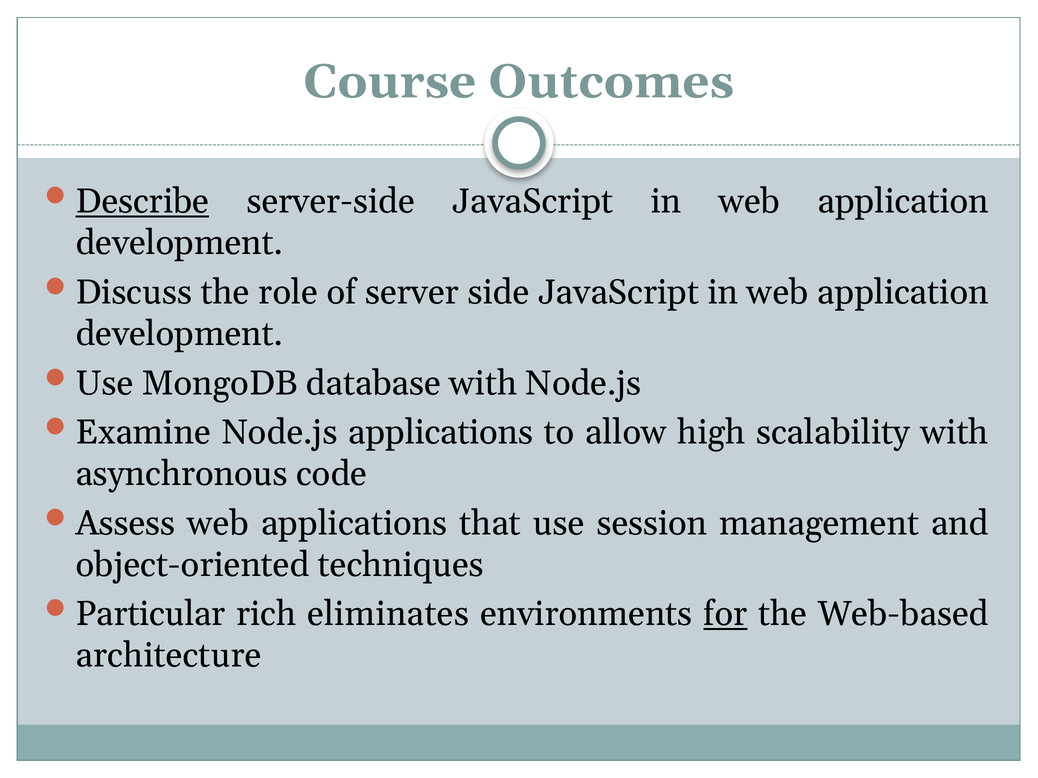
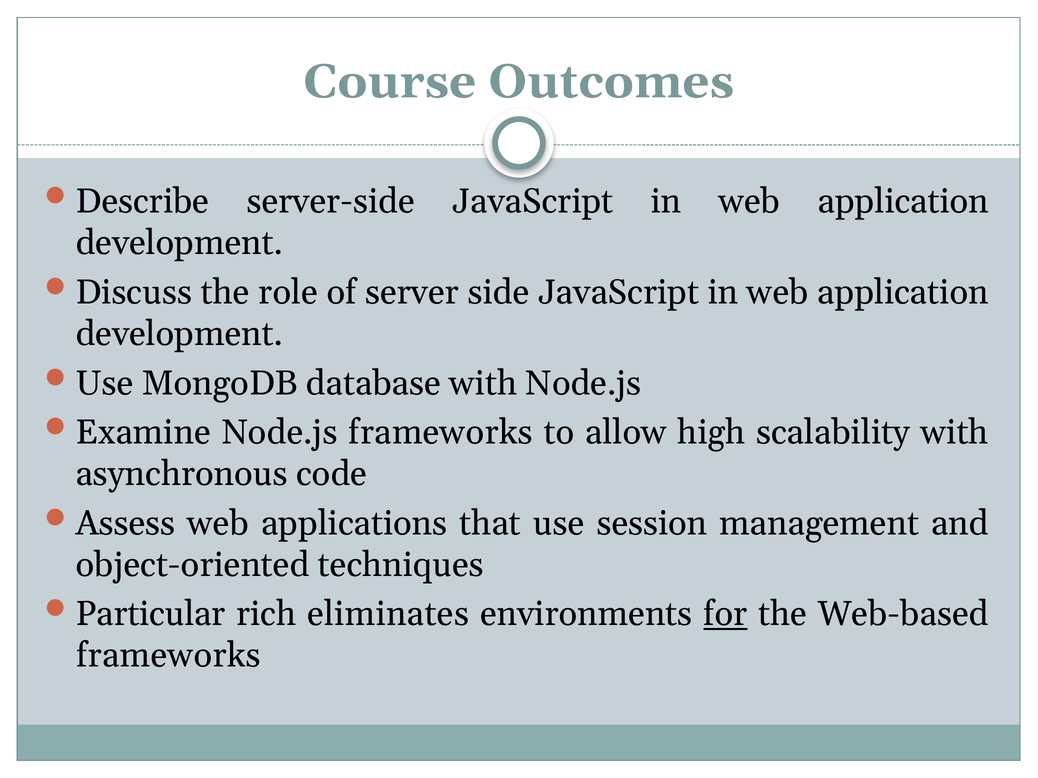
Describe underline: present -> none
Node.js applications: applications -> frameworks
architecture at (169, 656): architecture -> frameworks
